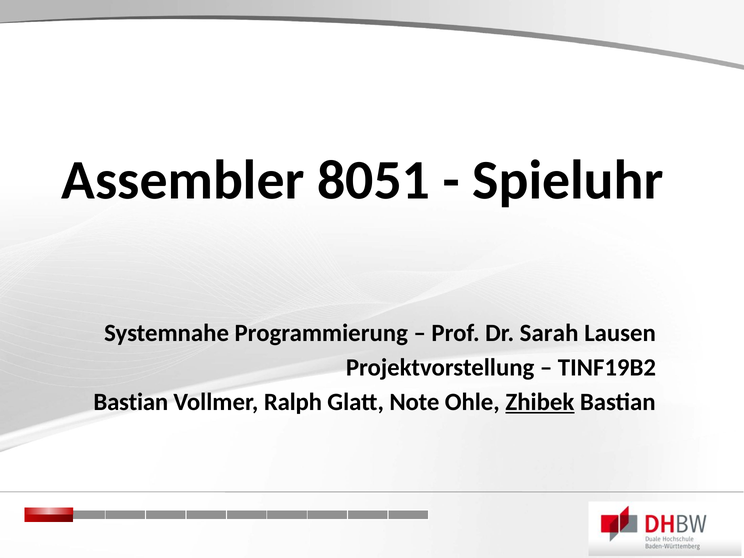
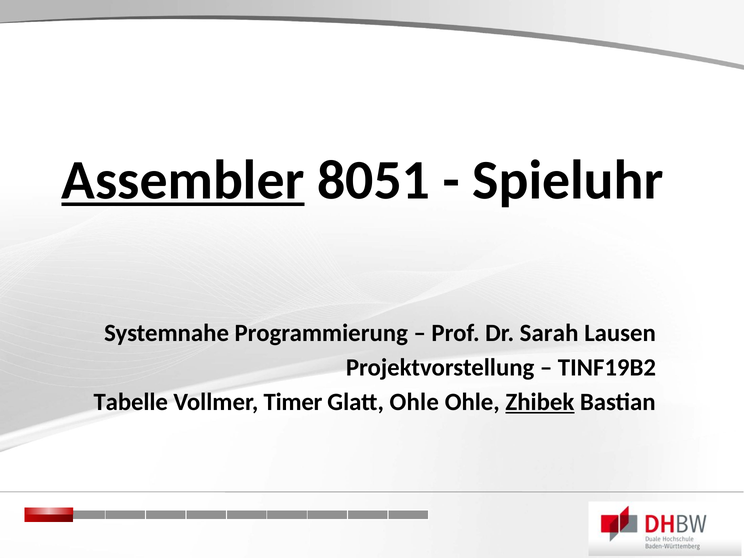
Assembler underline: none -> present
Bastian at (131, 402): Bastian -> Tabelle
Ralph: Ralph -> Timer
Glatt Note: Note -> Ohle
